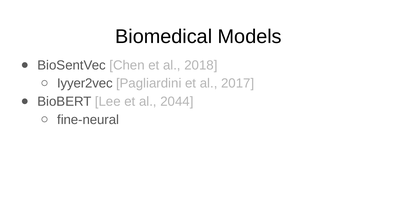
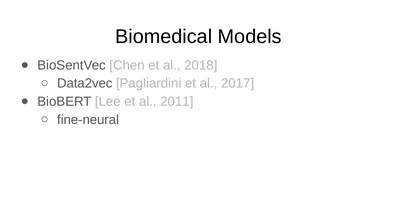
Iyyer2vec: Iyyer2vec -> Data2vec
2044: 2044 -> 2011
